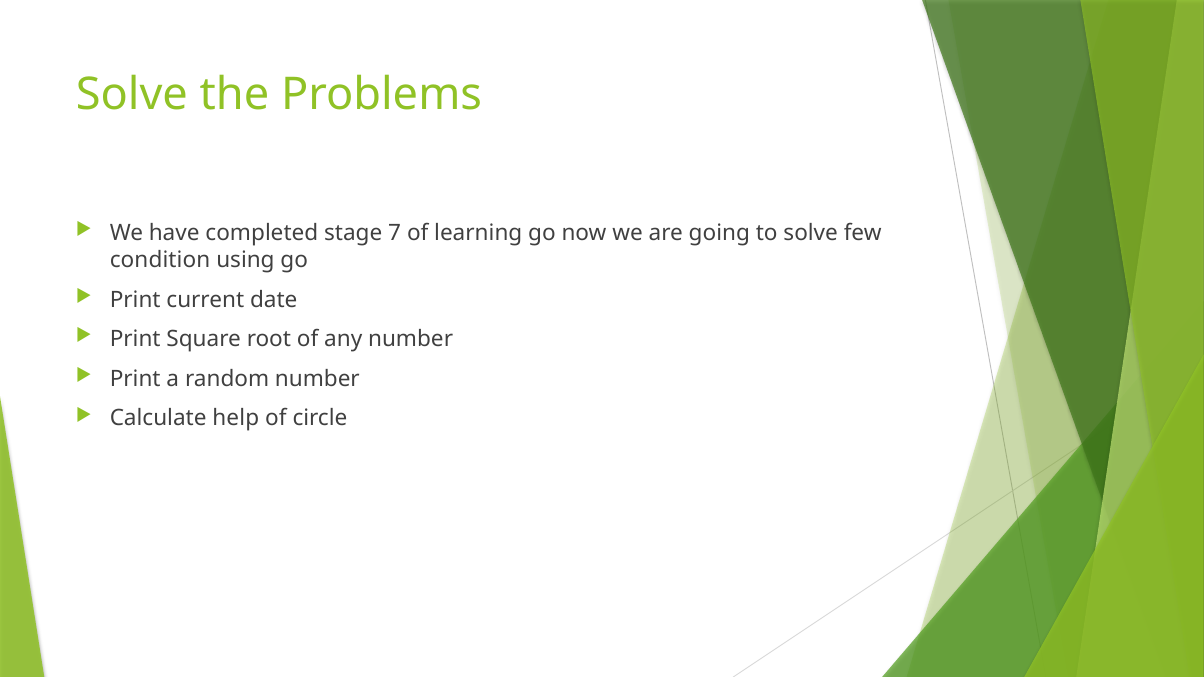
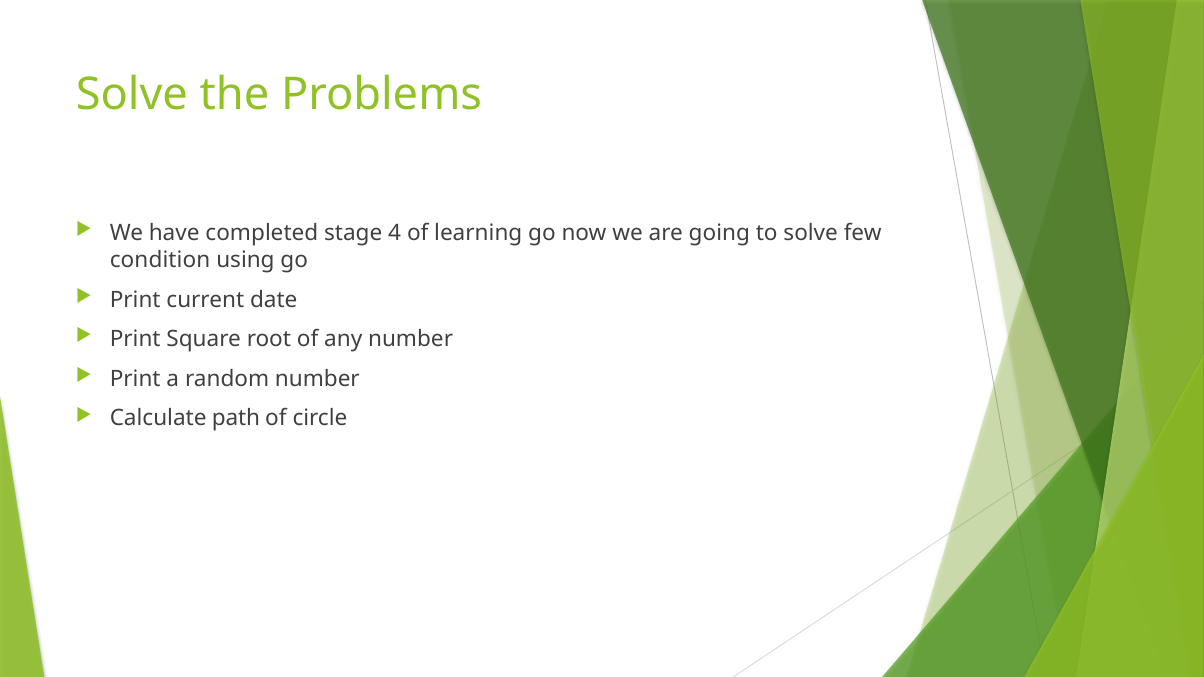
7: 7 -> 4
help: help -> path
